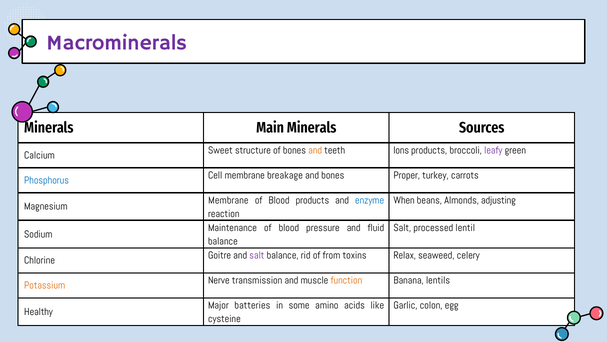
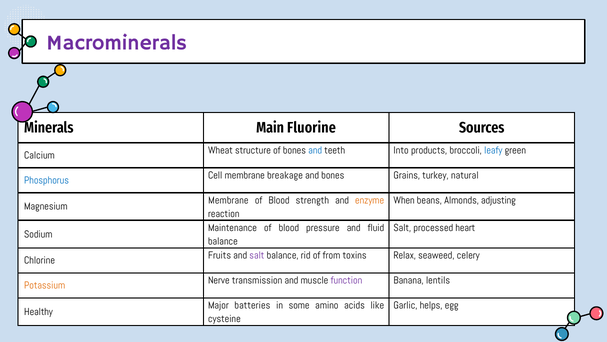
Main Minerals: Minerals -> Fluorine
Sweet: Sweet -> Wheat
and at (315, 150) colour: orange -> blue
Ions: Ions -> Into
leafy colour: purple -> blue
Proper: Proper -> Grains
carrots: carrots -> natural
Blood products: products -> strength
enzyme colour: blue -> orange
lentil: lentil -> heart
Goitre: Goitre -> Fruits
function colour: orange -> purple
colon: colon -> helps
